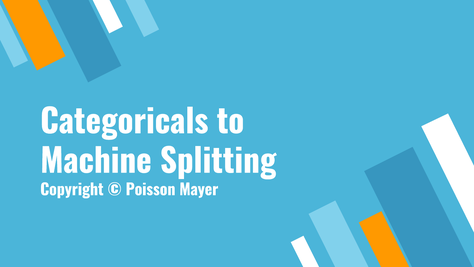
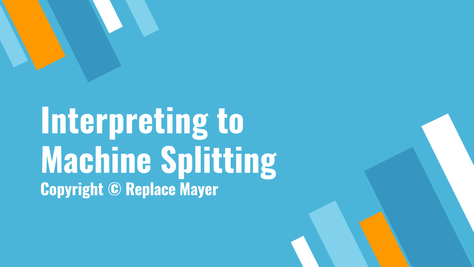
Categoricals: Categoricals -> Interpreting
Poisson: Poisson -> Replace
